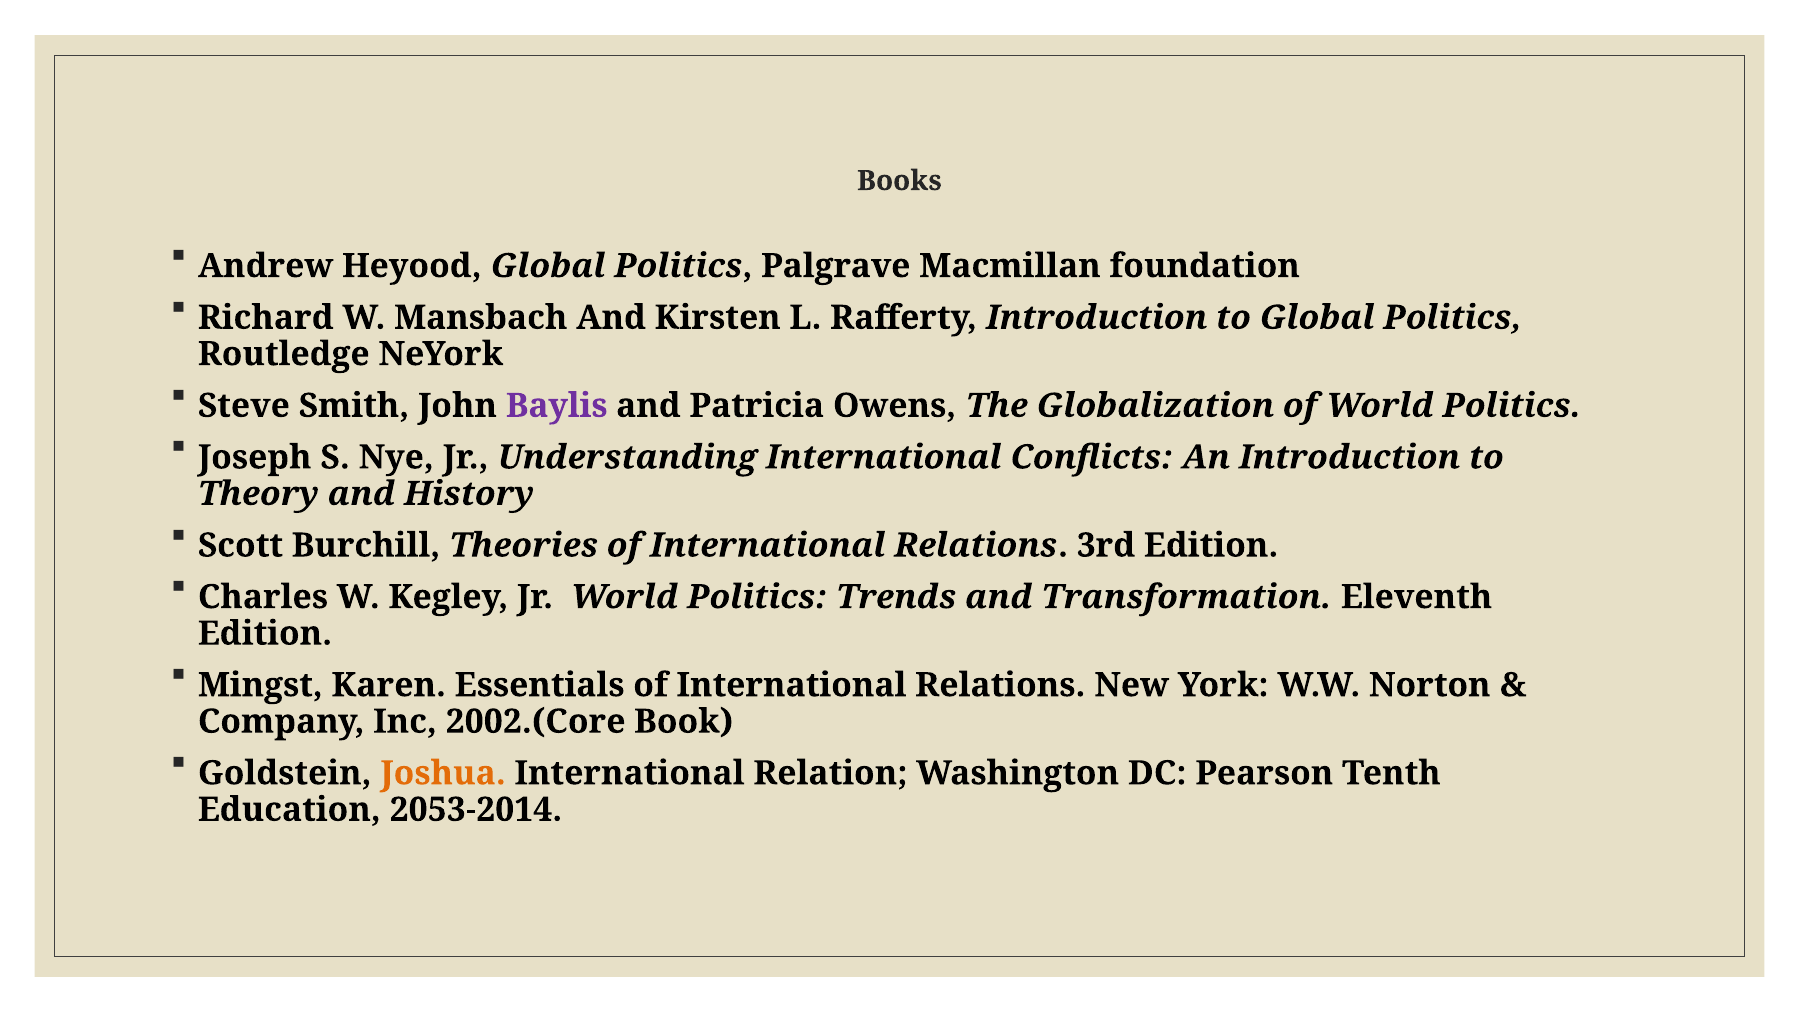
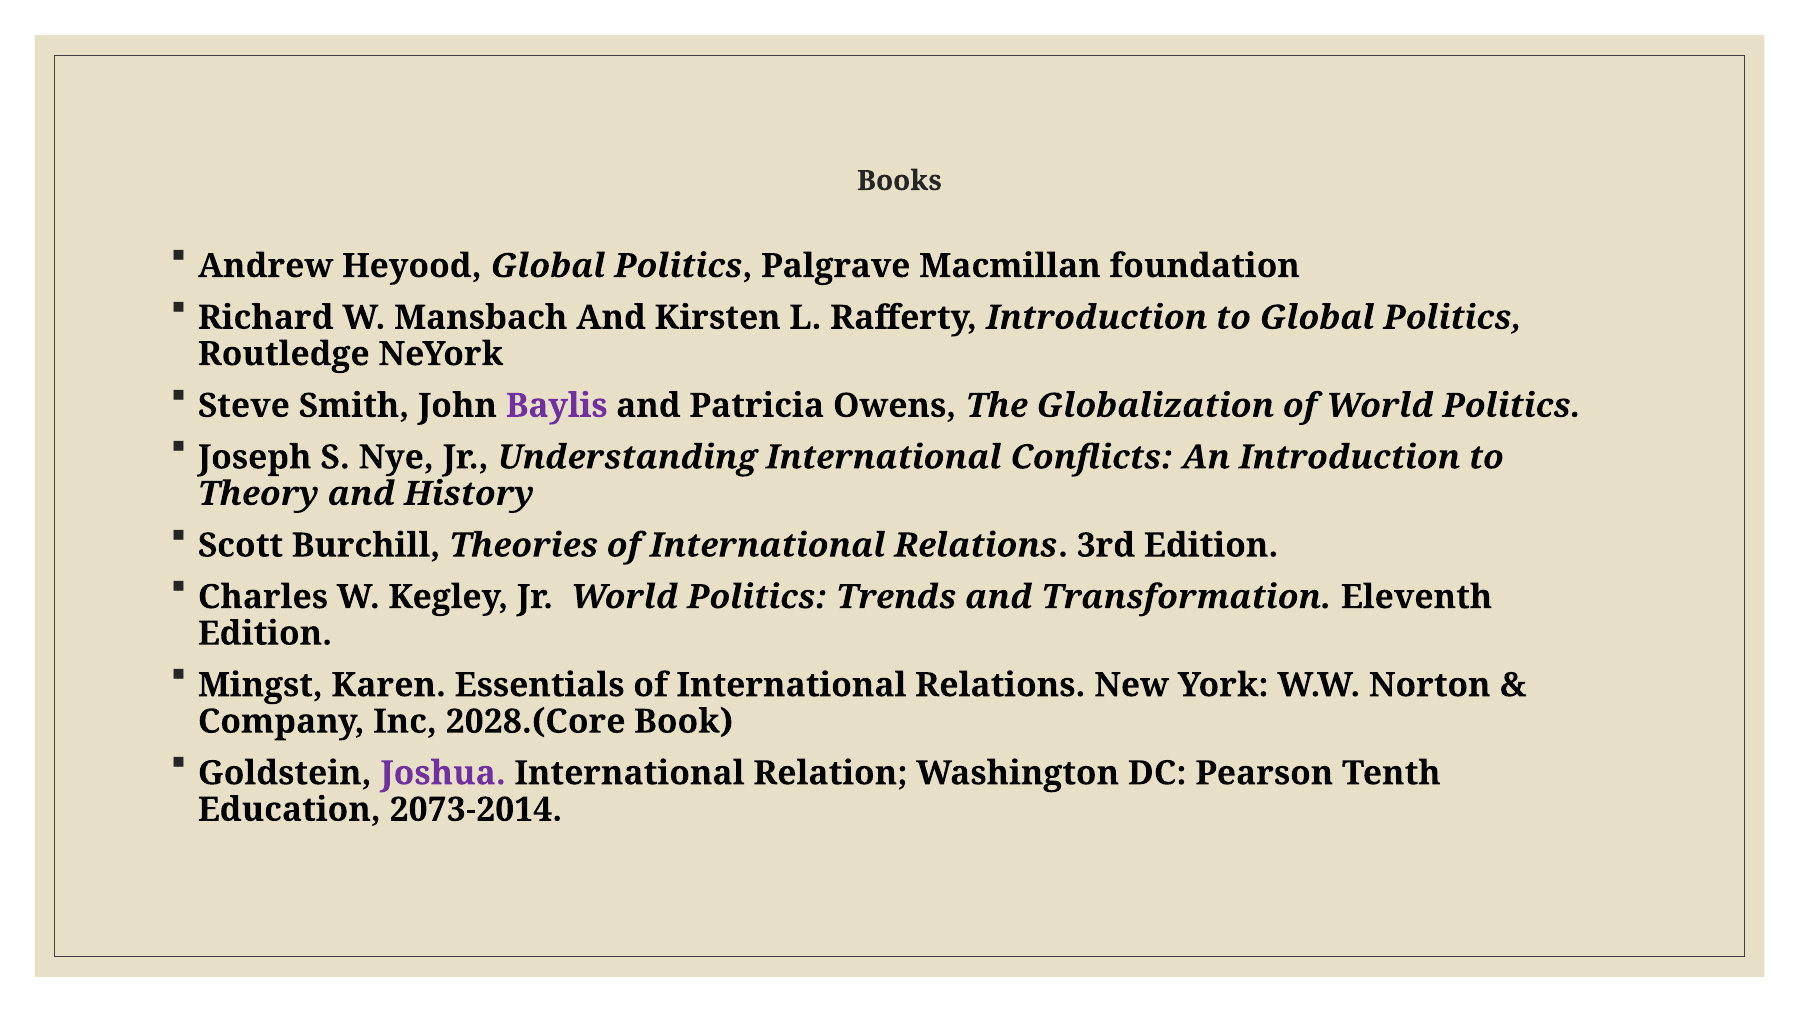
2002.(Core: 2002.(Core -> 2028.(Core
Joshua colour: orange -> purple
2053-2014: 2053-2014 -> 2073-2014
